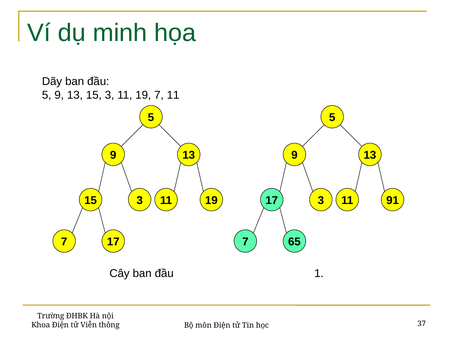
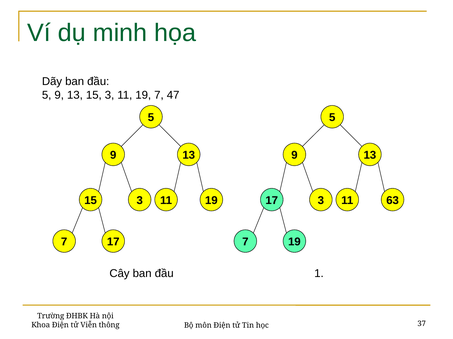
7 11: 11 -> 47
91: 91 -> 63
7 65: 65 -> 19
